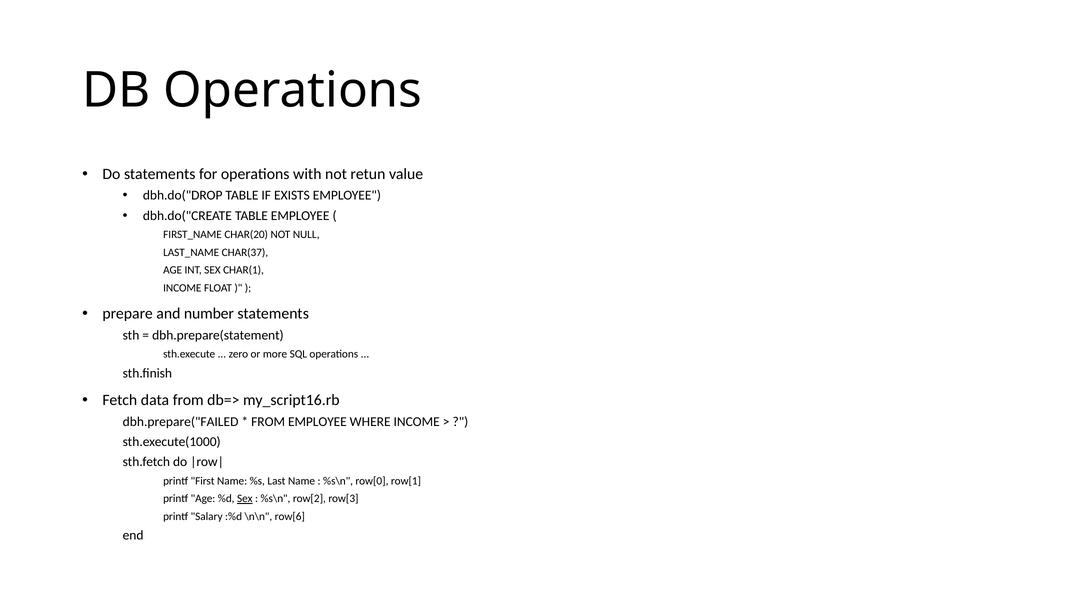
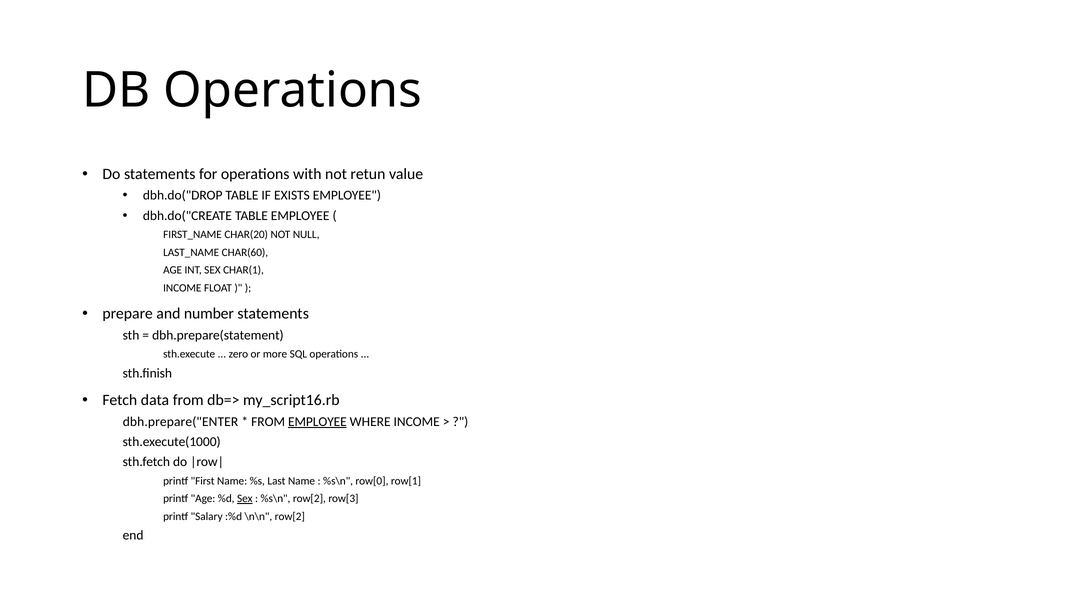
CHAR(37: CHAR(37 -> CHAR(60
dbh.prepare("FAILED: dbh.prepare("FAILED -> dbh.prepare("ENTER
EMPLOYEE at (317, 422) underline: none -> present
\n\n row[6: row[6 -> row[2
